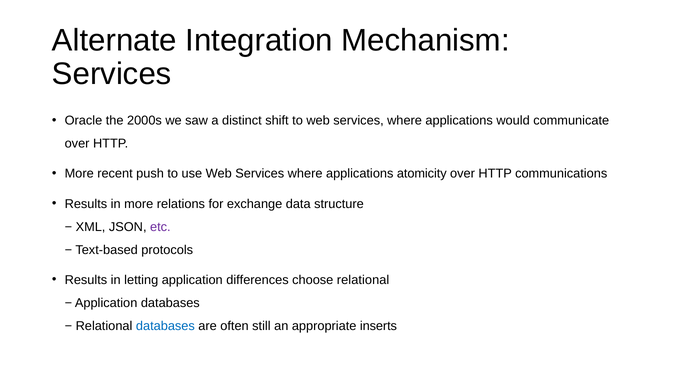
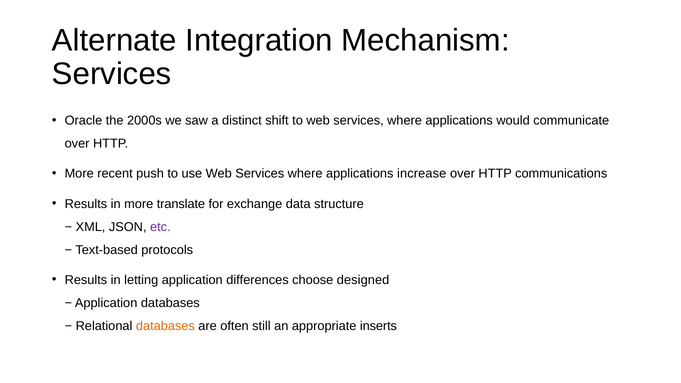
atomicity: atomicity -> increase
relations: relations -> translate
choose relational: relational -> designed
databases at (165, 326) colour: blue -> orange
